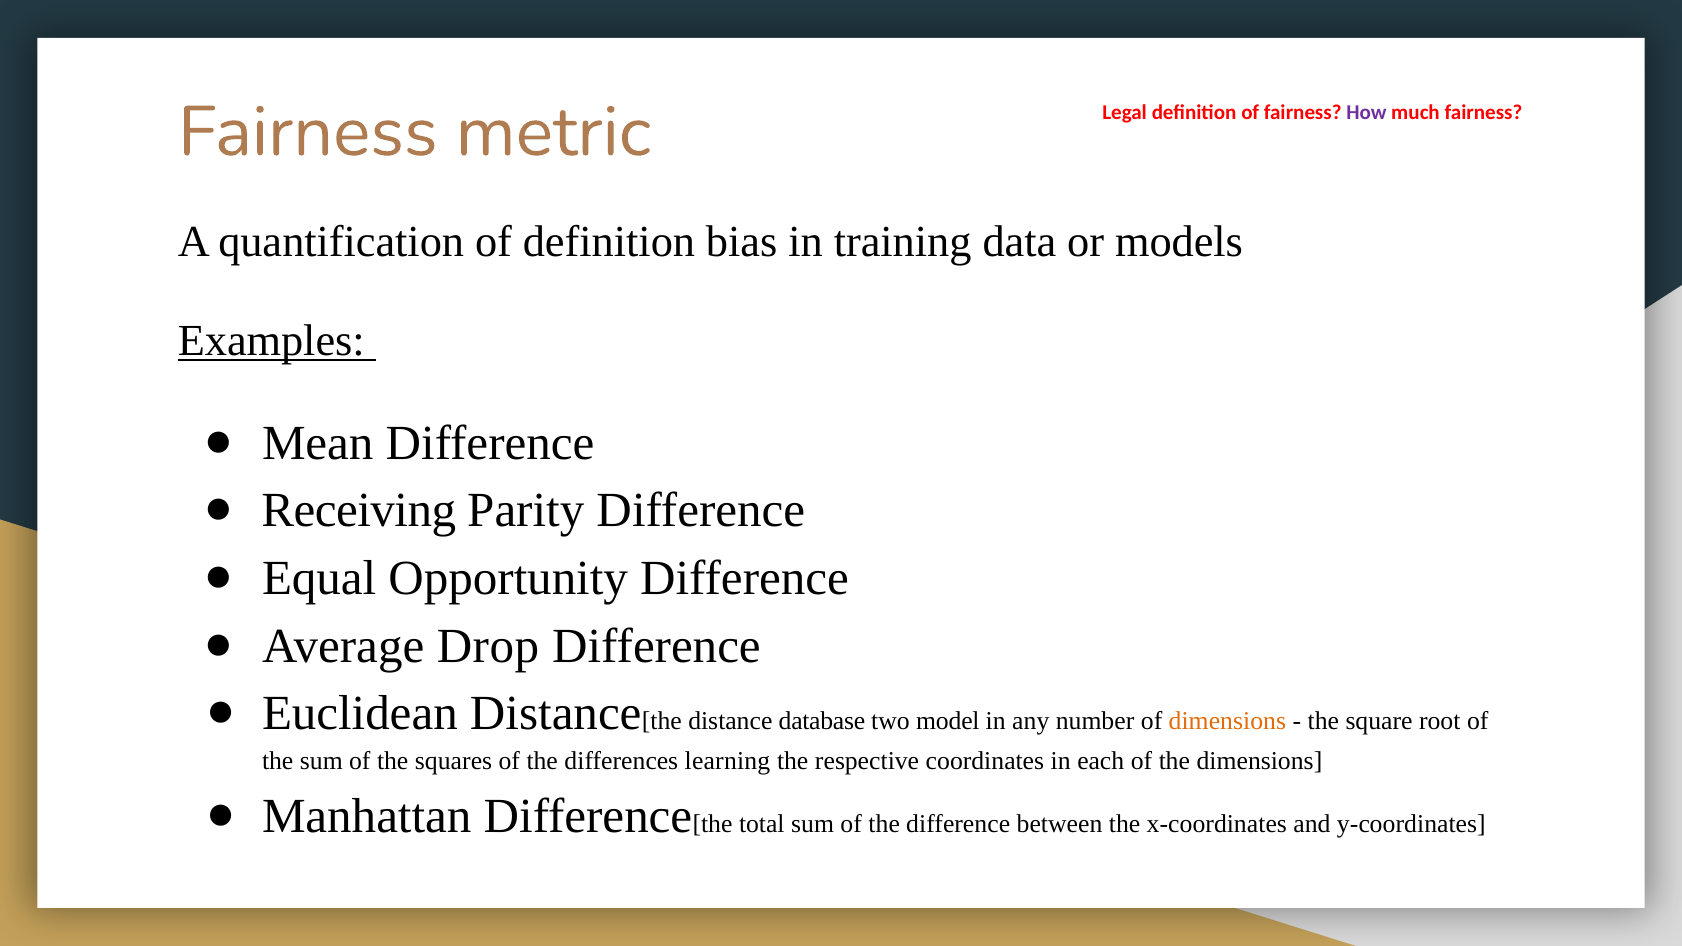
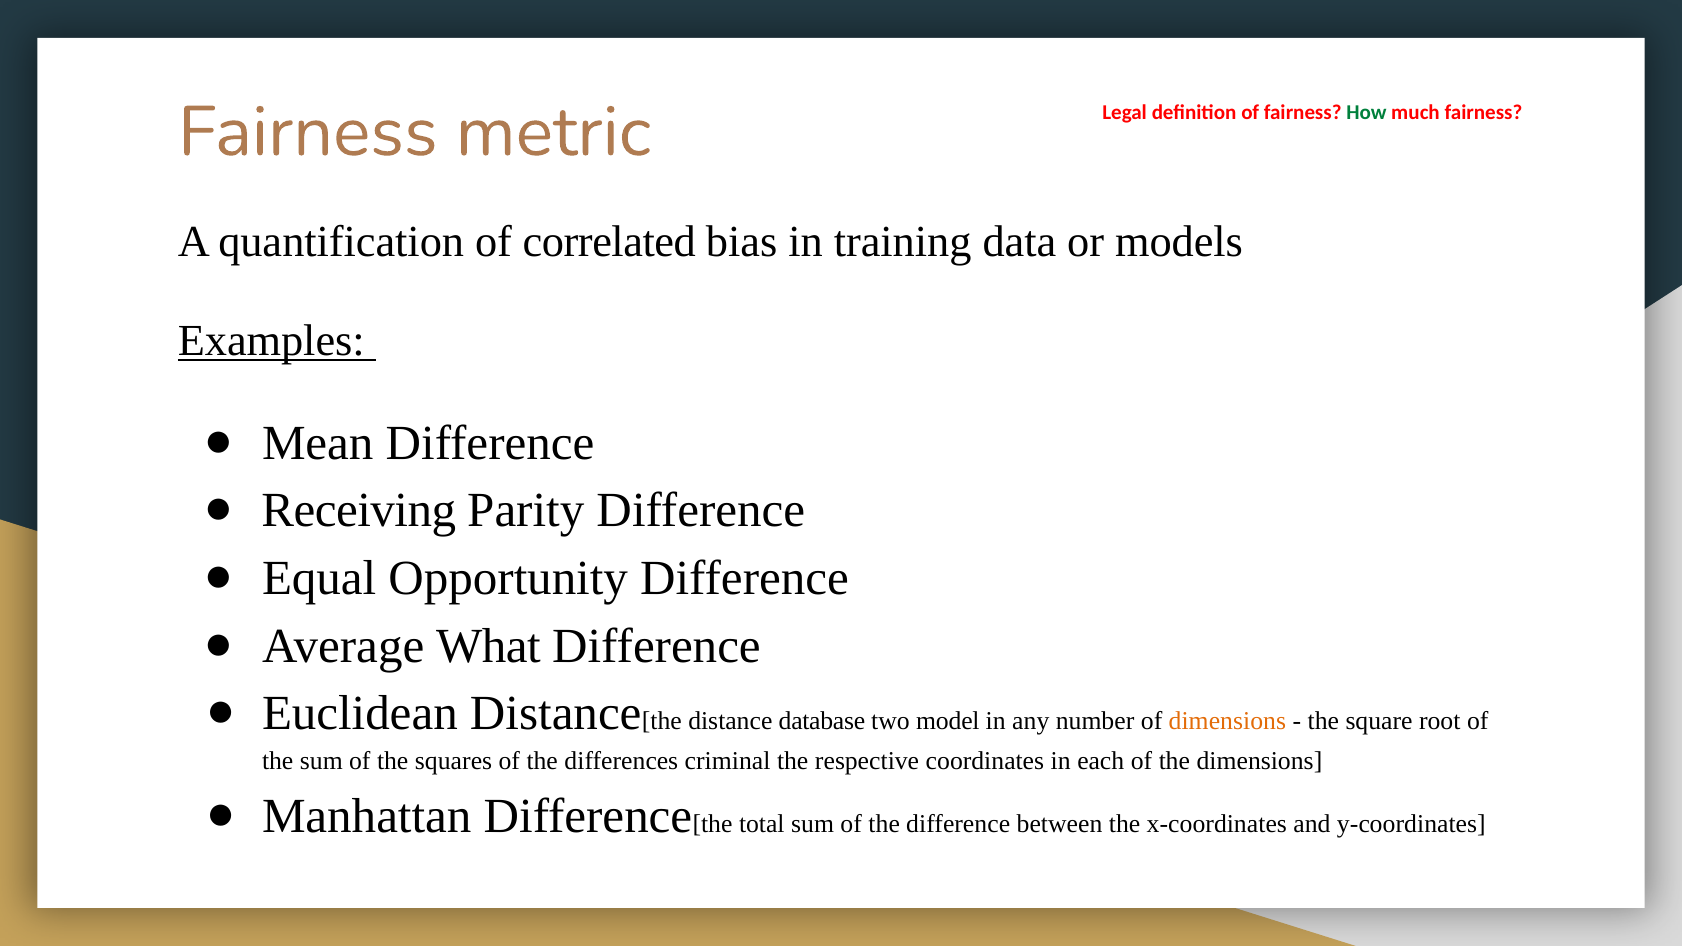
How colour: purple -> green
of definition: definition -> correlated
Drop: Drop -> What
learning: learning -> criminal
